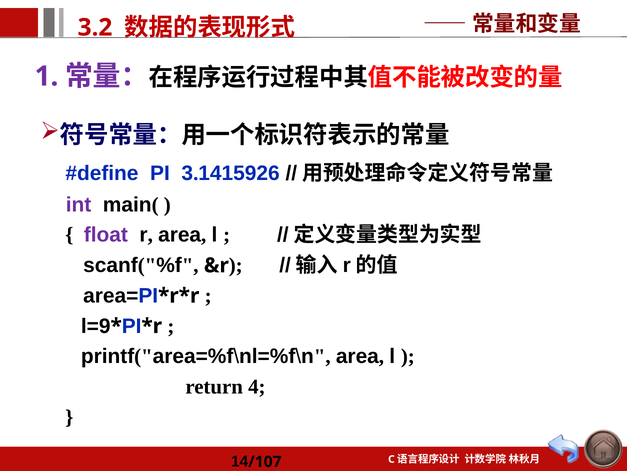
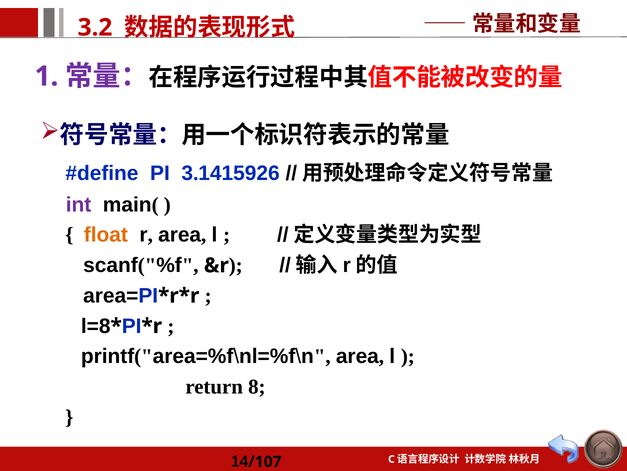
float colour: purple -> orange
l=9: l=9 -> l=8
4: 4 -> 8
